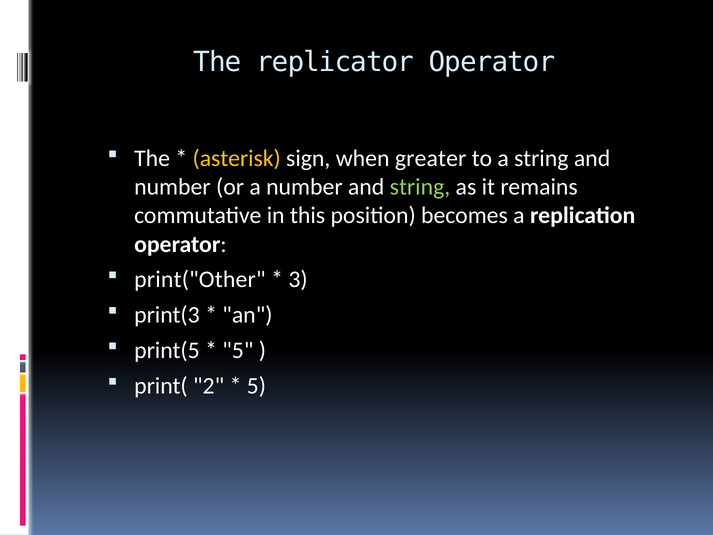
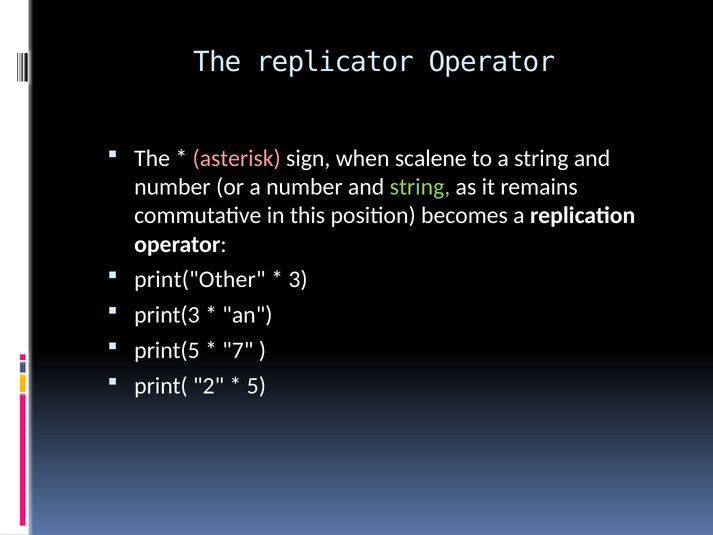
asterisk colour: yellow -> pink
greater: greater -> scalene
5 at (238, 350): 5 -> 7
